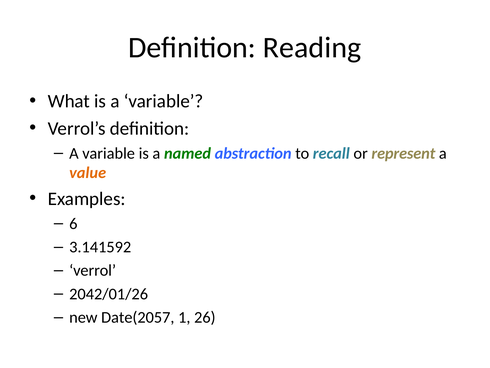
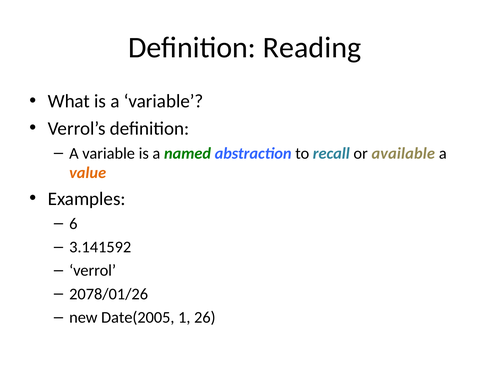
represent: represent -> available
2042/01/26: 2042/01/26 -> 2078/01/26
Date(2057: Date(2057 -> Date(2005
